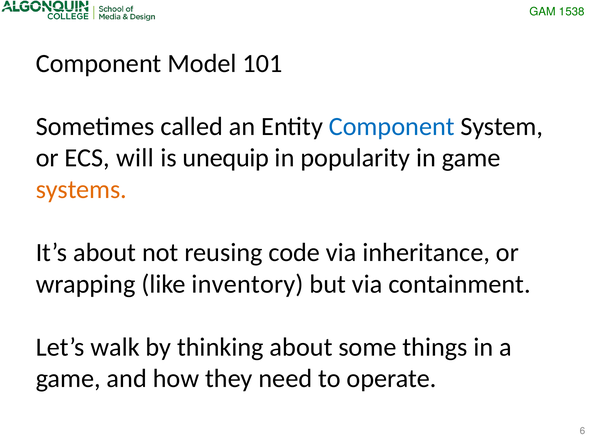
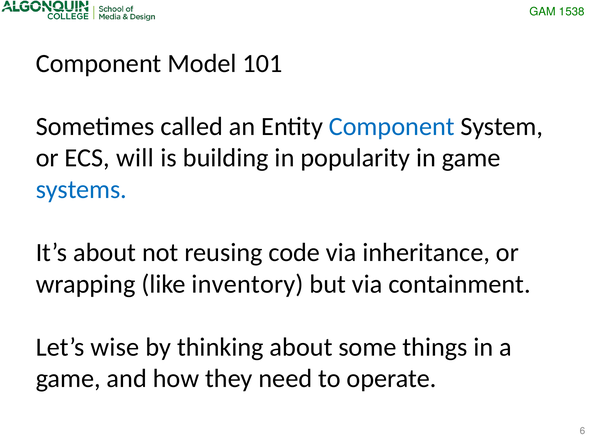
unequip: unequip -> building
systems colour: orange -> blue
walk: walk -> wise
